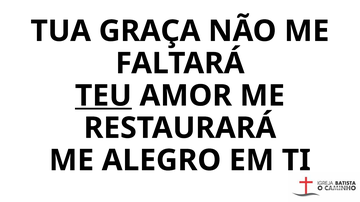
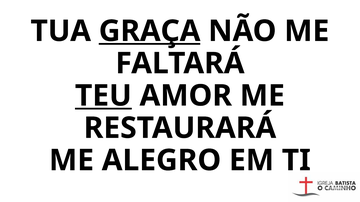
GRAÇA underline: none -> present
